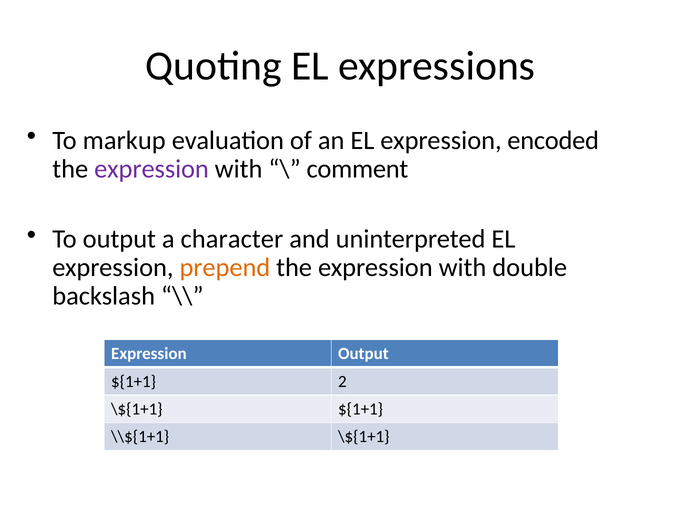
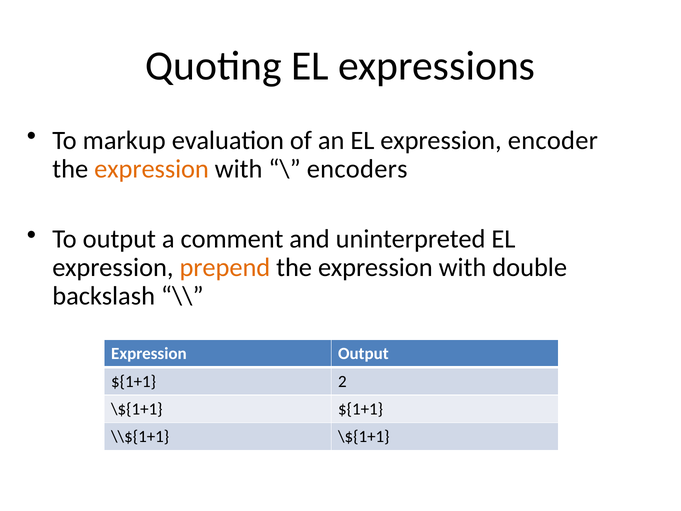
encoded: encoded -> encoder
expression at (152, 169) colour: purple -> orange
comment: comment -> encoders
character: character -> comment
